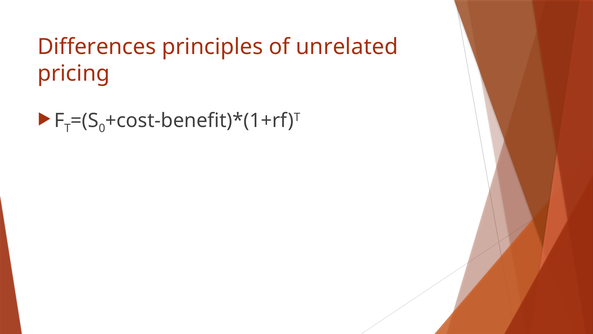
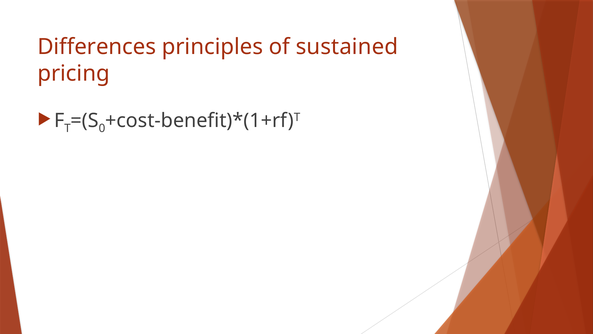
unrelated: unrelated -> sustained
